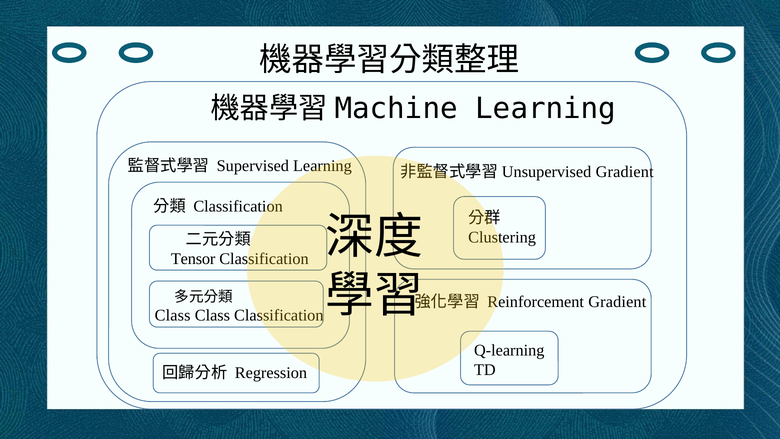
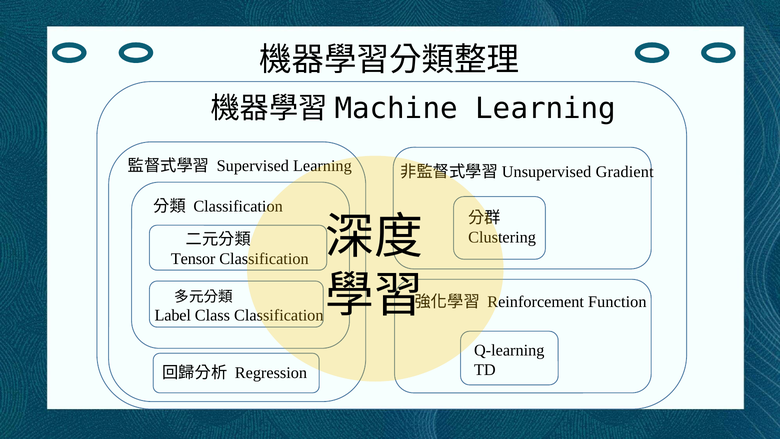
Gradient at (617, 302): Gradient -> Function
Class at (173, 315): Class -> Label
